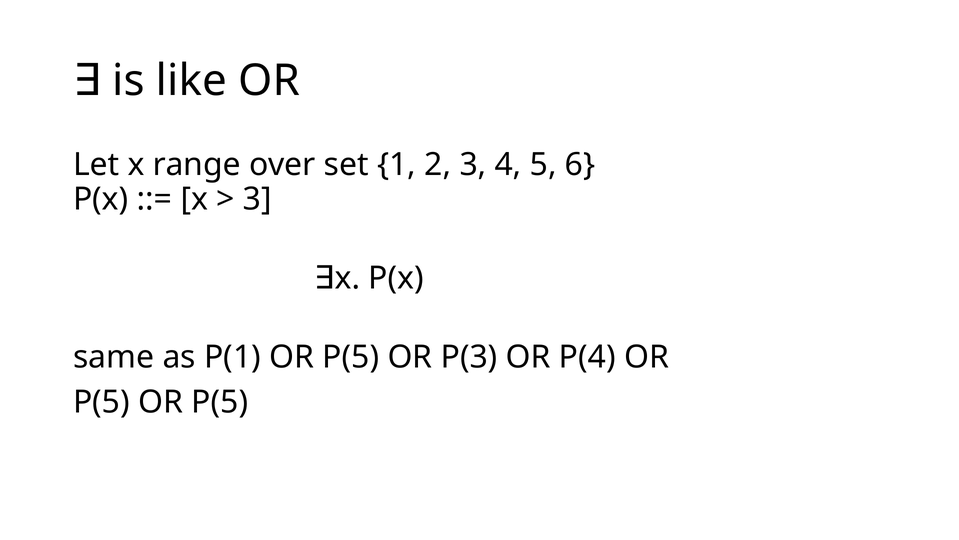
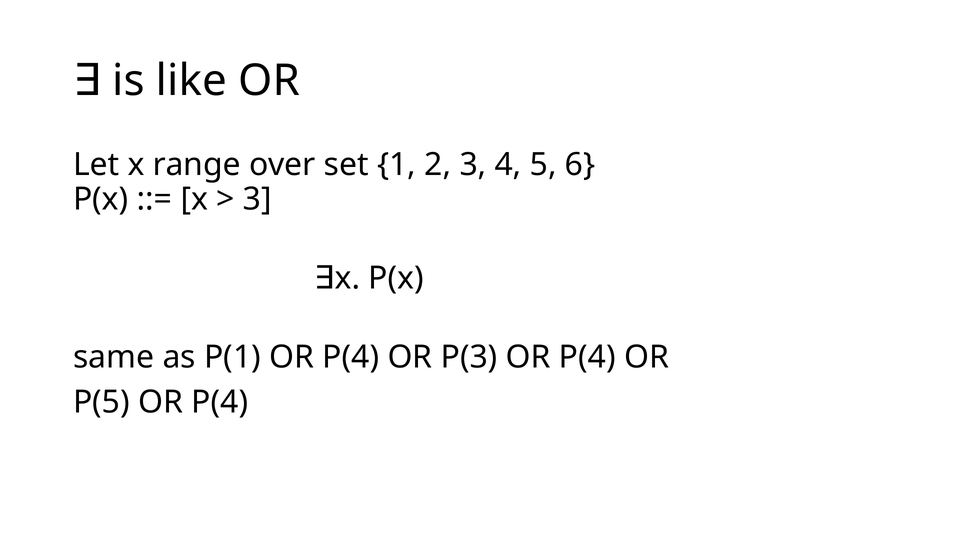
P(1 OR P(5: P(5 -> P(4
P(5 OR P(5: P(5 -> P(4
